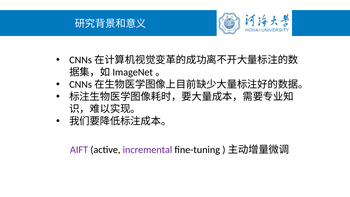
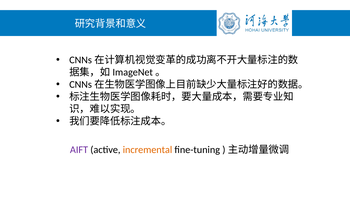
incremental colour: purple -> orange
